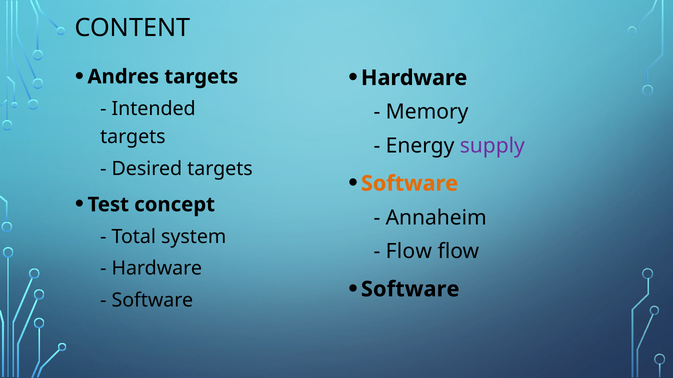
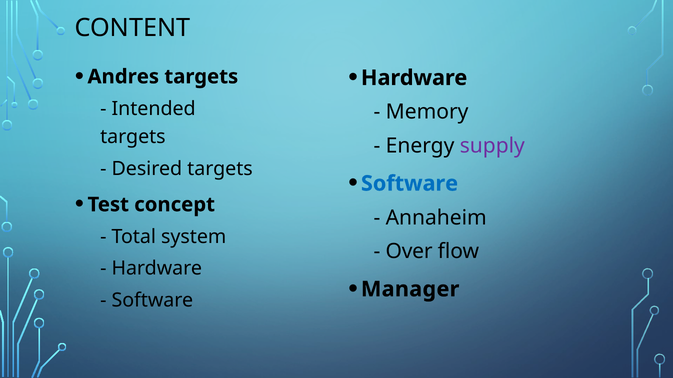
Software at (409, 184) colour: orange -> blue
Flow at (409, 252): Flow -> Over
Software at (410, 290): Software -> Manager
